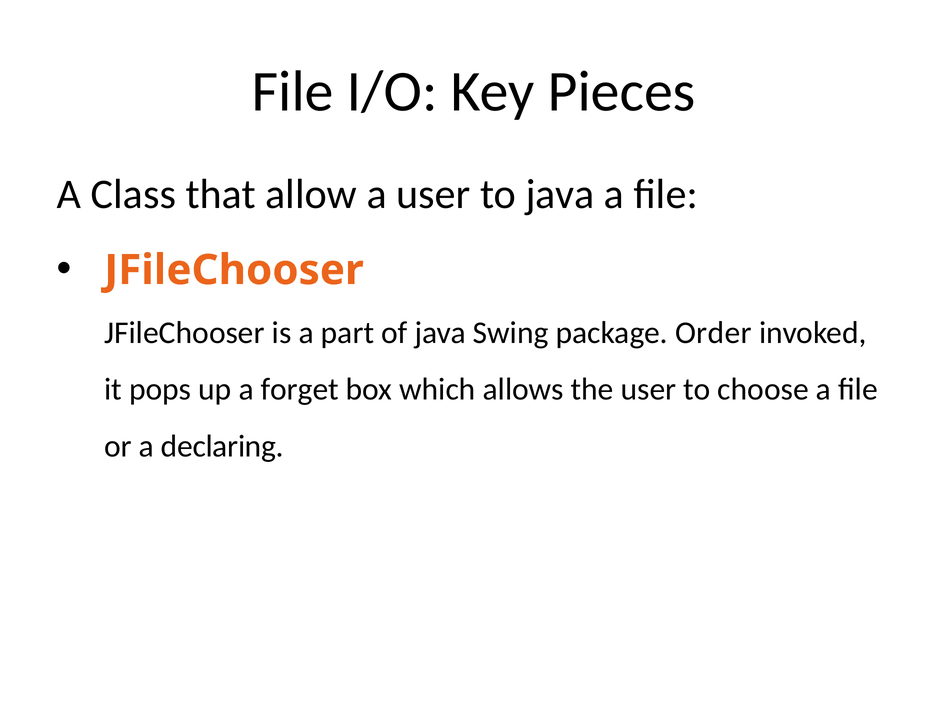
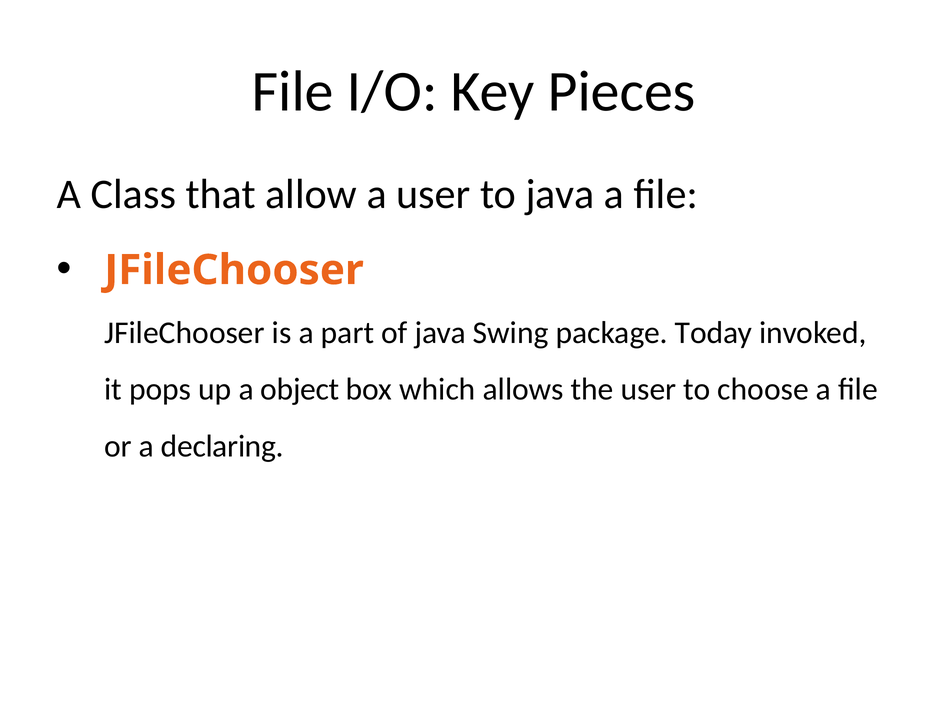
Order: Order -> Today
forget: forget -> object
